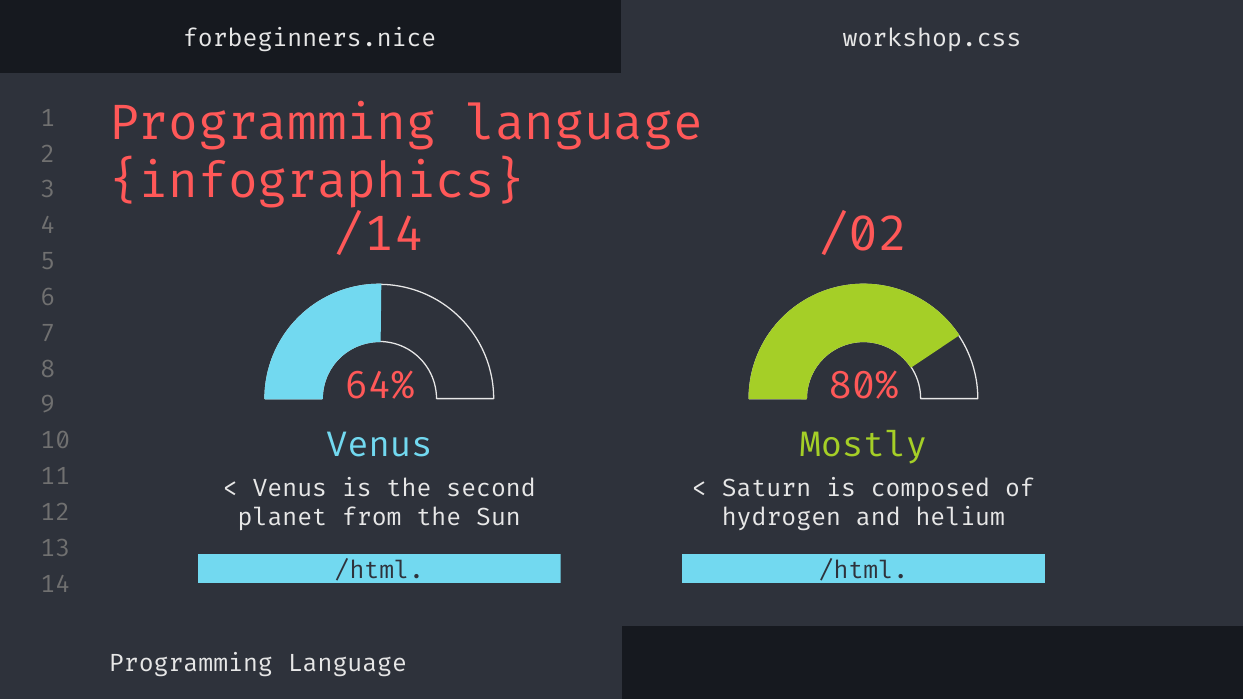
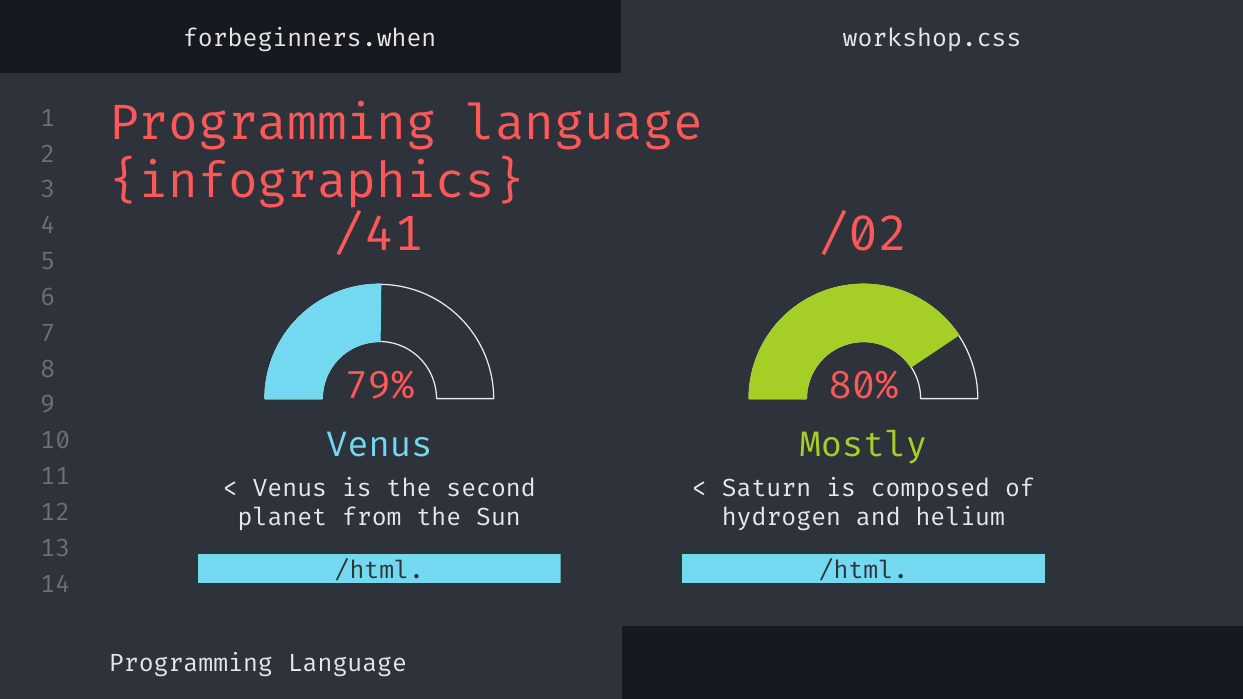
forbeginners.nice: forbeginners.nice -> forbeginners.when
/14: /14 -> /41
64%: 64% -> 79%
